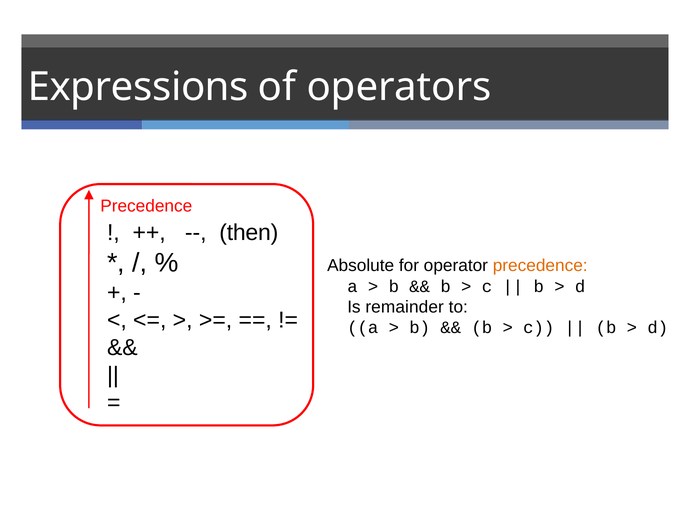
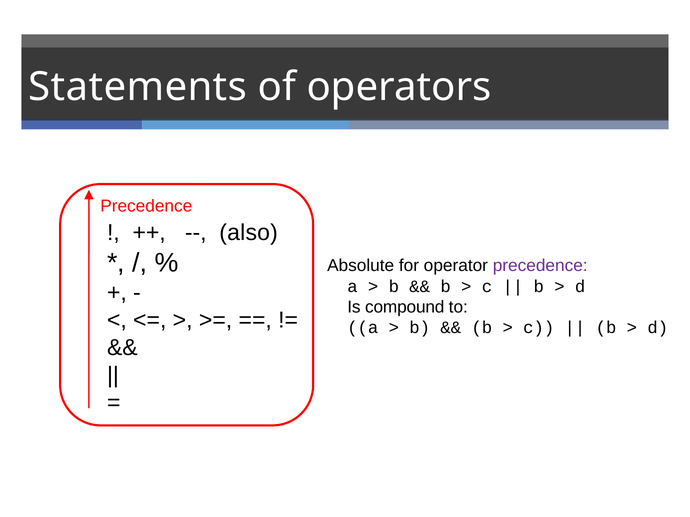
Expressions: Expressions -> Statements
then: then -> also
precedence at (540, 266) colour: orange -> purple
remainder: remainder -> compound
